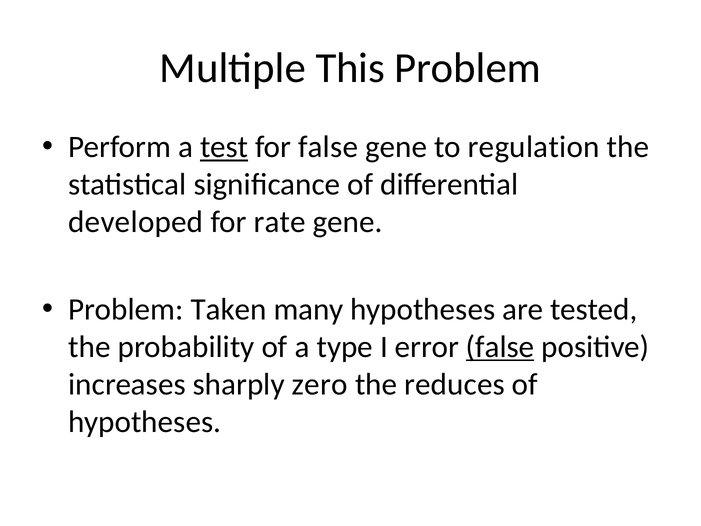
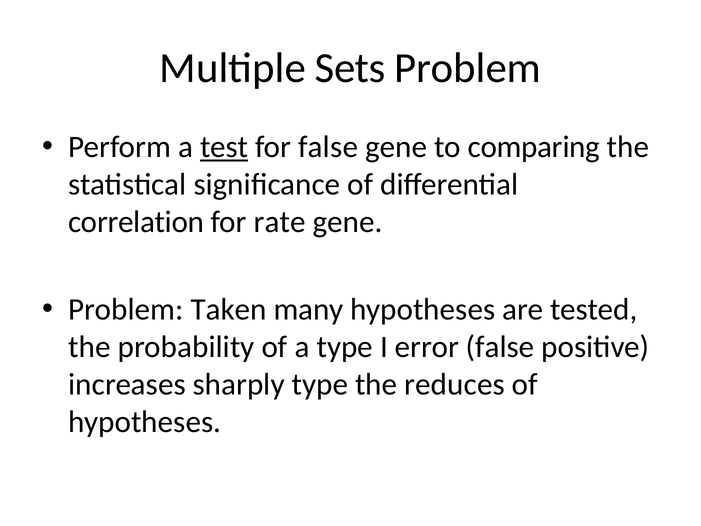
This: This -> Sets
regulation: regulation -> comparing
developed: developed -> correlation
false at (500, 347) underline: present -> none
sharply zero: zero -> type
